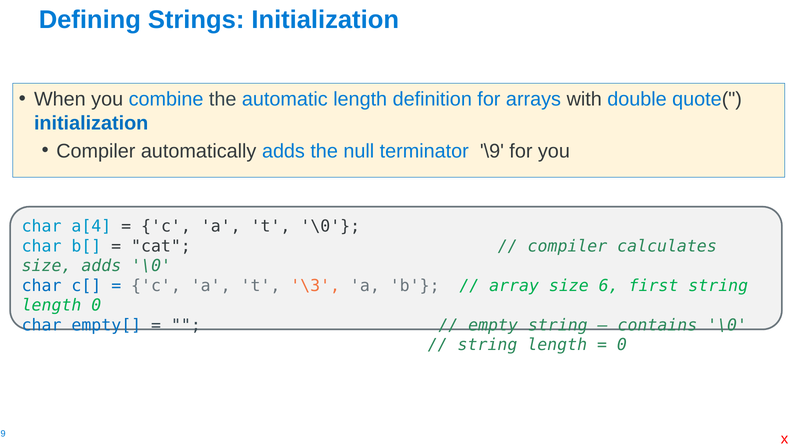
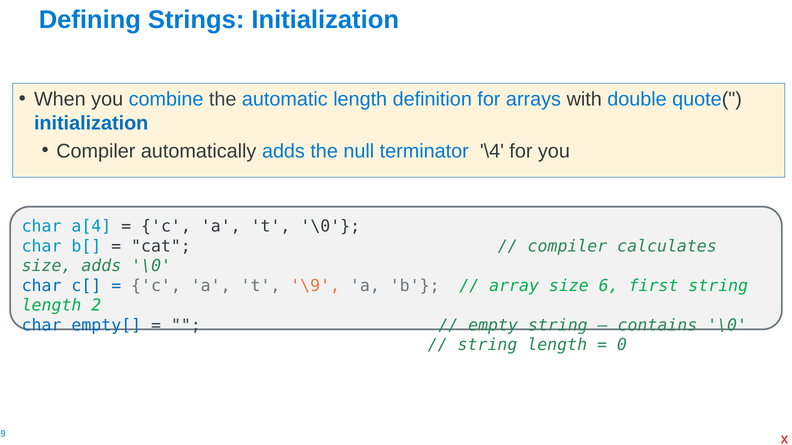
\9: \9 -> \4
\3: \3 -> \9
length 0: 0 -> 2
